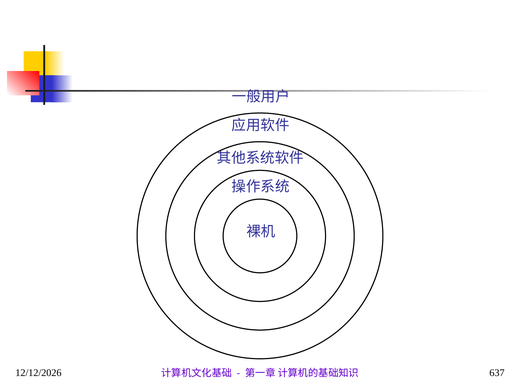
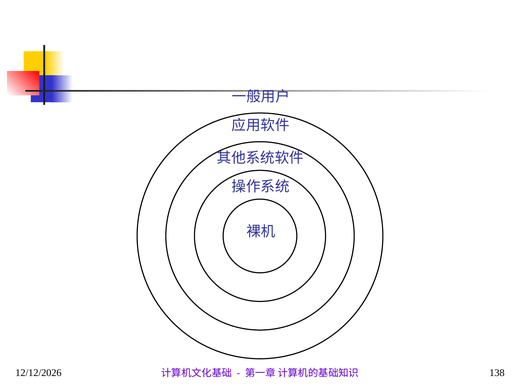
637: 637 -> 138
